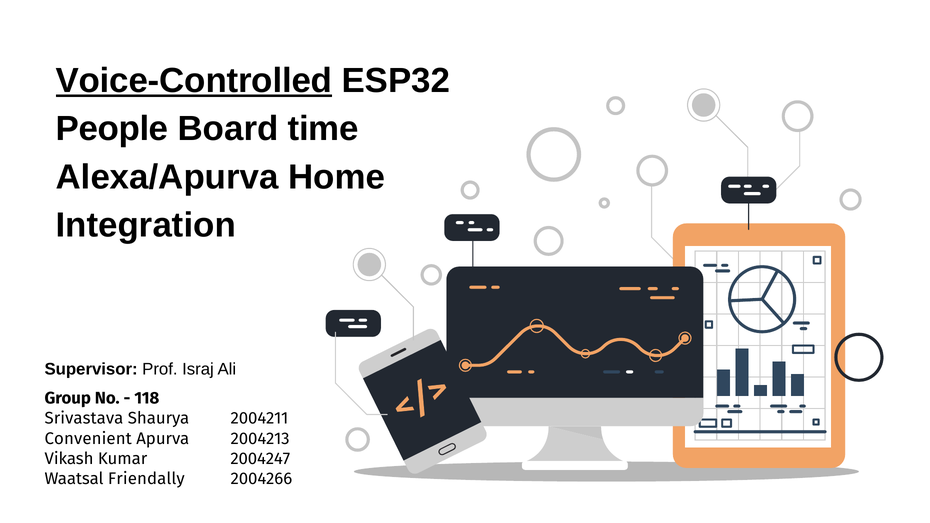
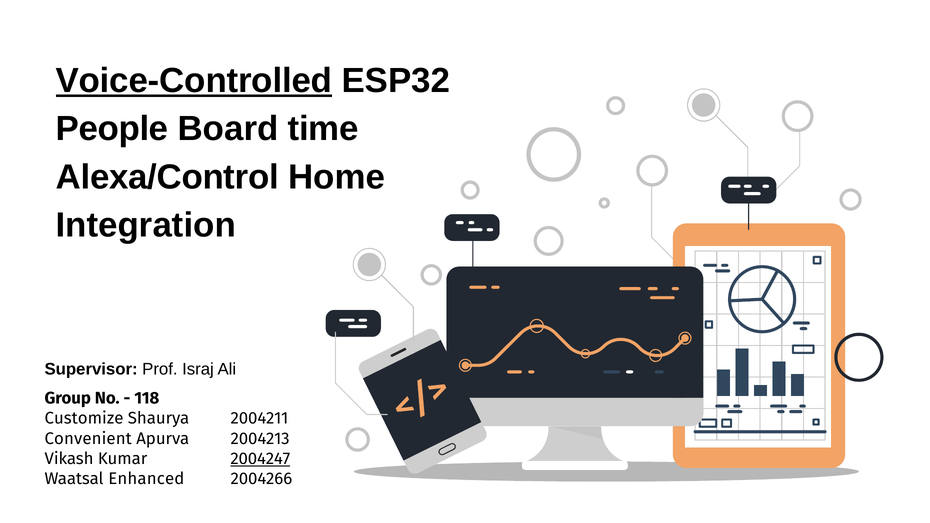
Alexa/Apurva: Alexa/Apurva -> Alexa/Control
Srivastava: Srivastava -> Customize
2004247 underline: none -> present
Friendally: Friendally -> Enhanced
